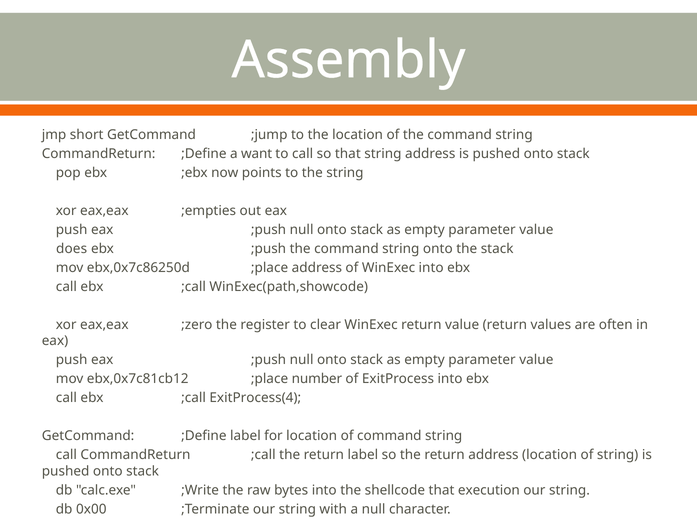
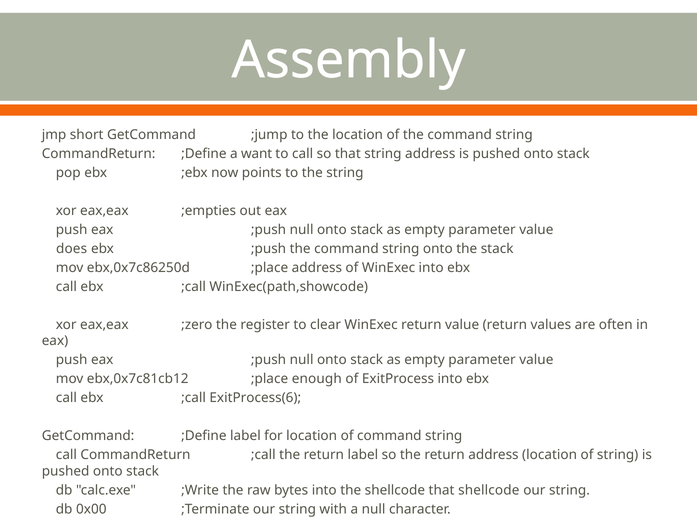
number: number -> enough
ExitProcess(4: ExitProcess(4 -> ExitProcess(6
that execution: execution -> shellcode
